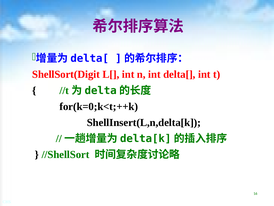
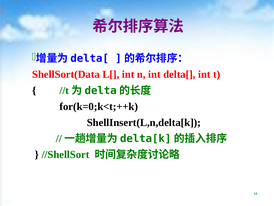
ShellSort(Digit: ShellSort(Digit -> ShellSort(Data
